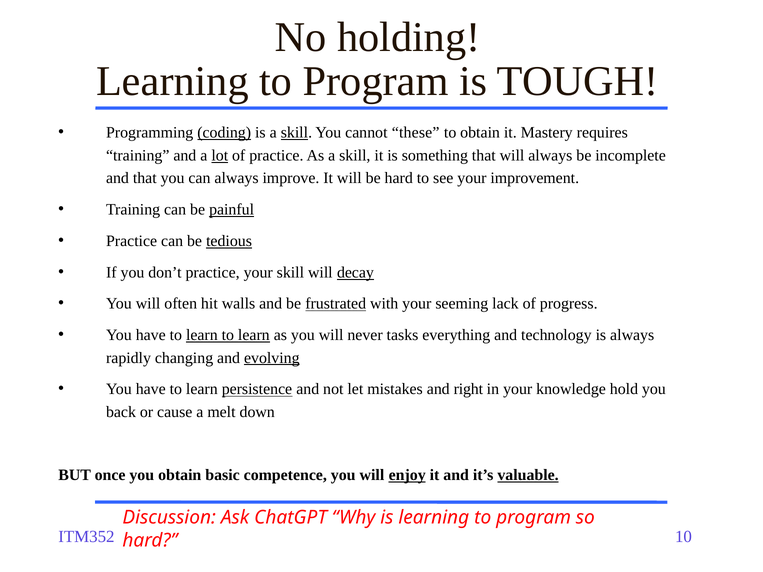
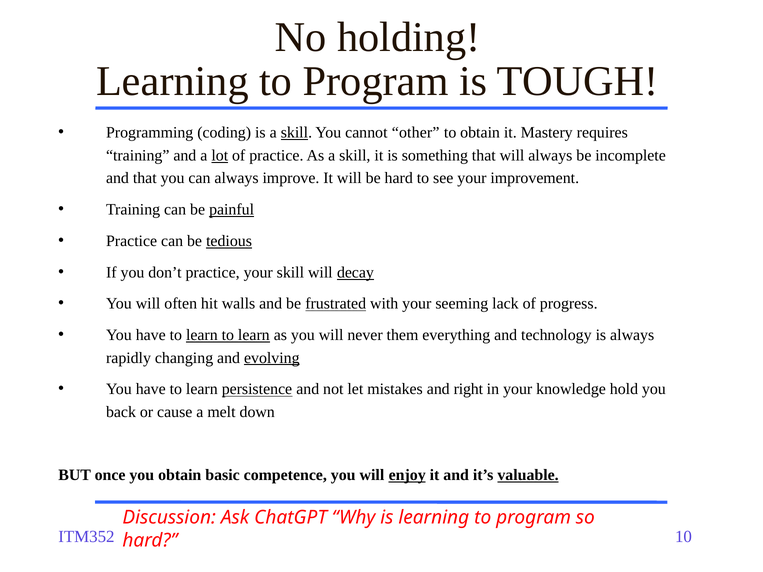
coding underline: present -> none
these: these -> other
tasks: tasks -> them
